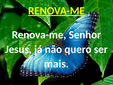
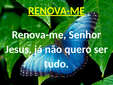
mais: mais -> tudo
